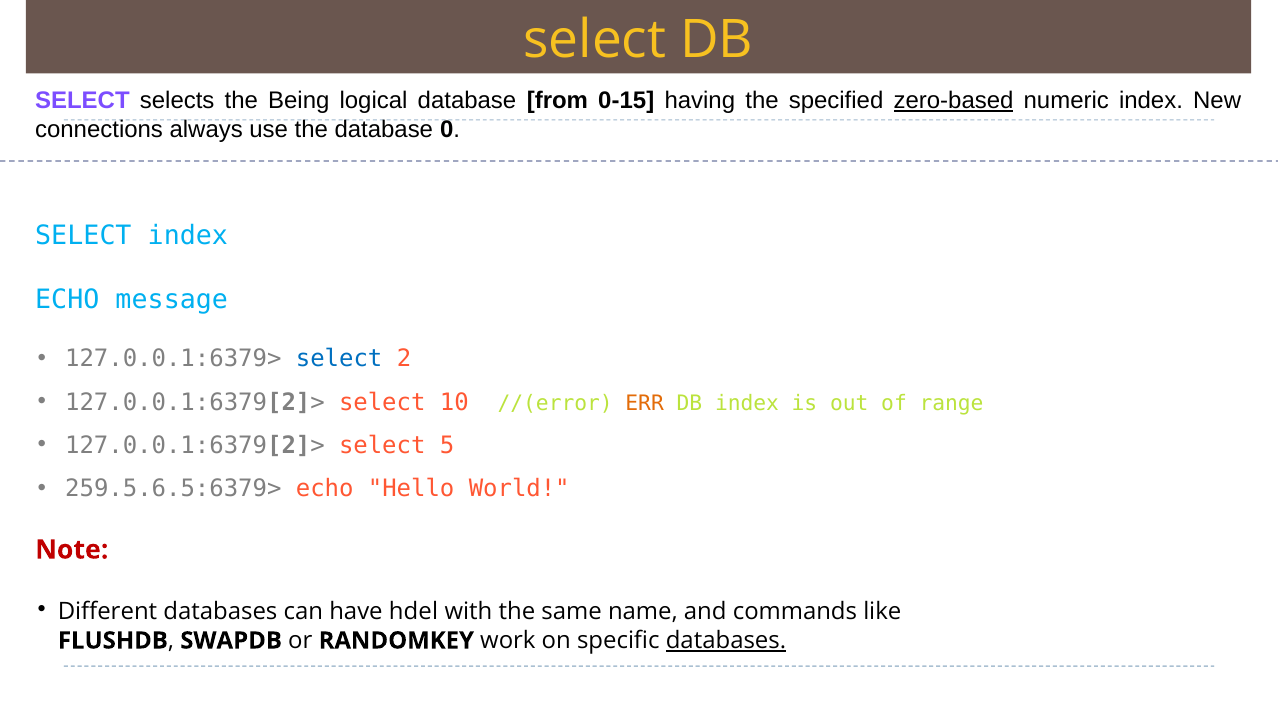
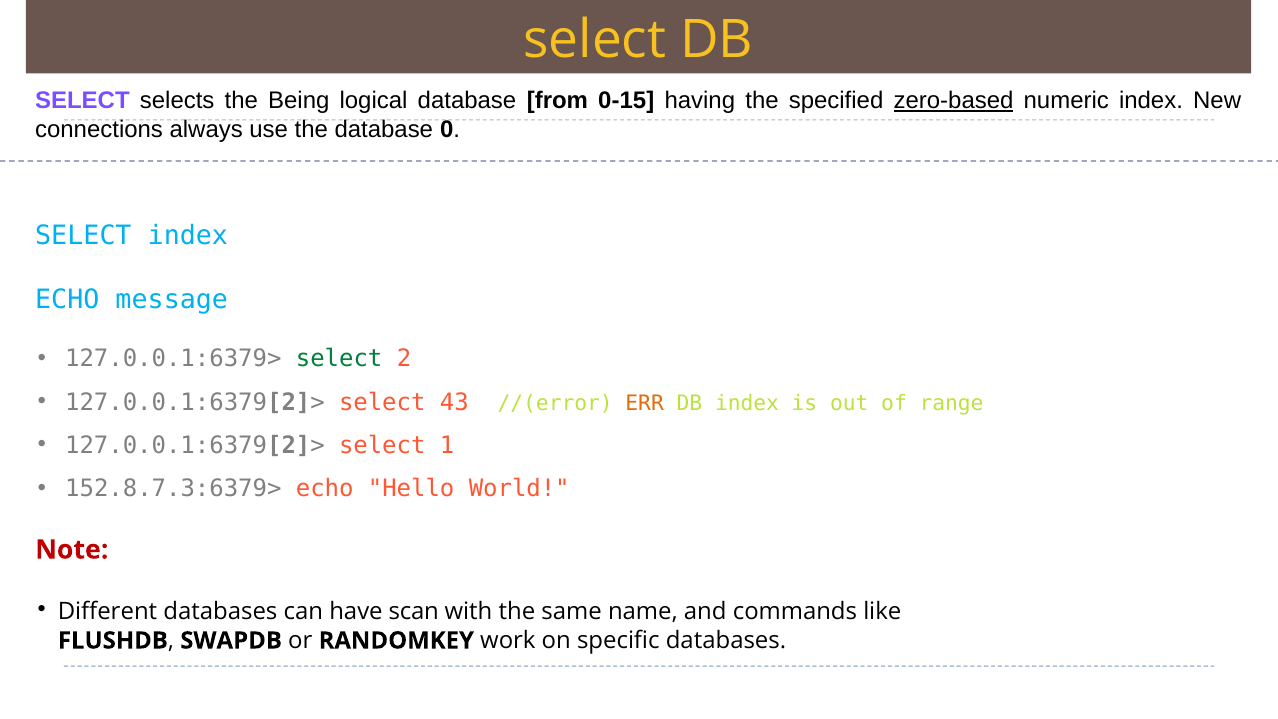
select at (339, 359) colour: blue -> green
10: 10 -> 43
5: 5 -> 1
259.5.6.5:6379>: 259.5.6.5:6379> -> 152.8.7.3:6379>
hdel: hdel -> scan
databases at (726, 641) underline: present -> none
